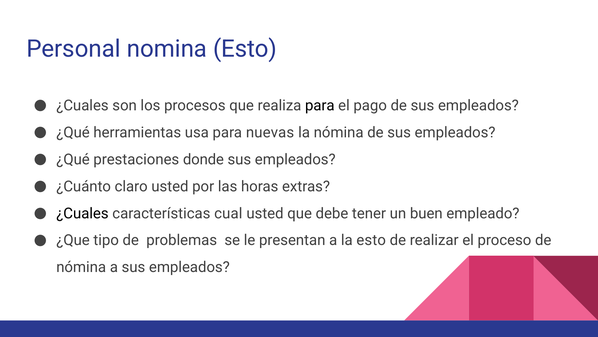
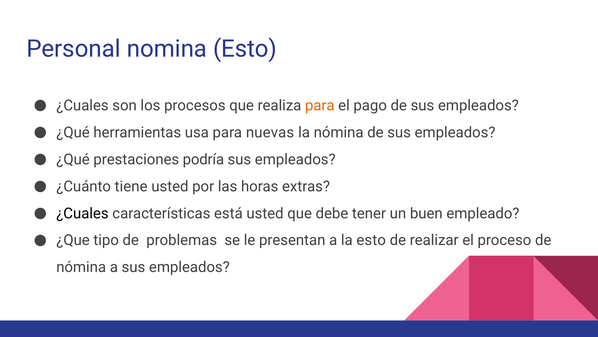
para at (320, 105) colour: black -> orange
donde: donde -> podría
claro: claro -> tiene
cual: cual -> está
